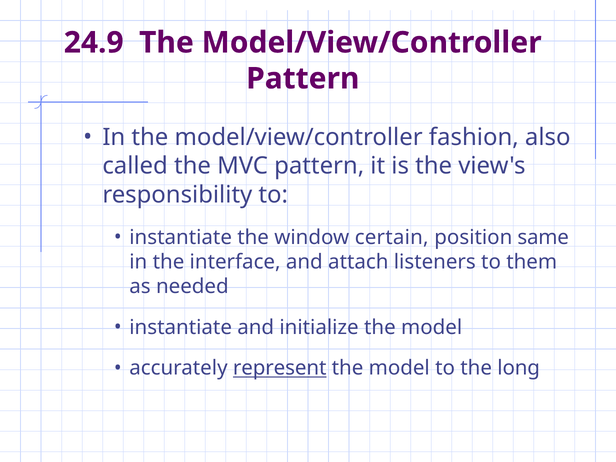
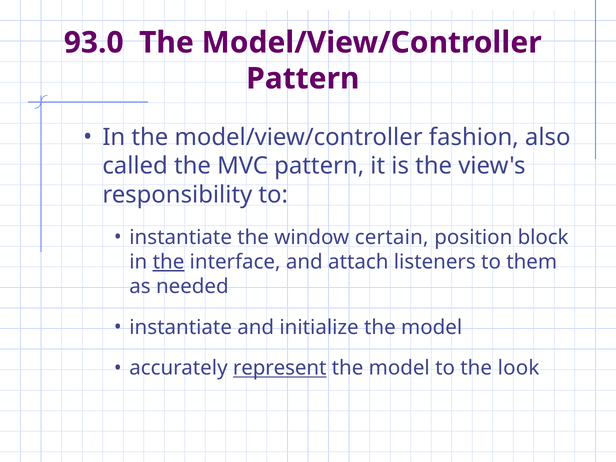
24.9: 24.9 -> 93.0
same: same -> block
the at (169, 262) underline: none -> present
long: long -> look
